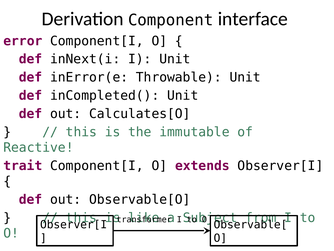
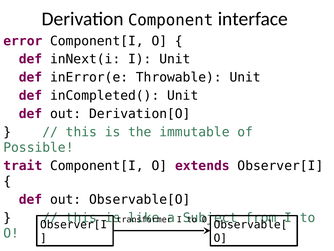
Calculates[O: Calculates[O -> Derivation[O
Reactive: Reactive -> Possible
